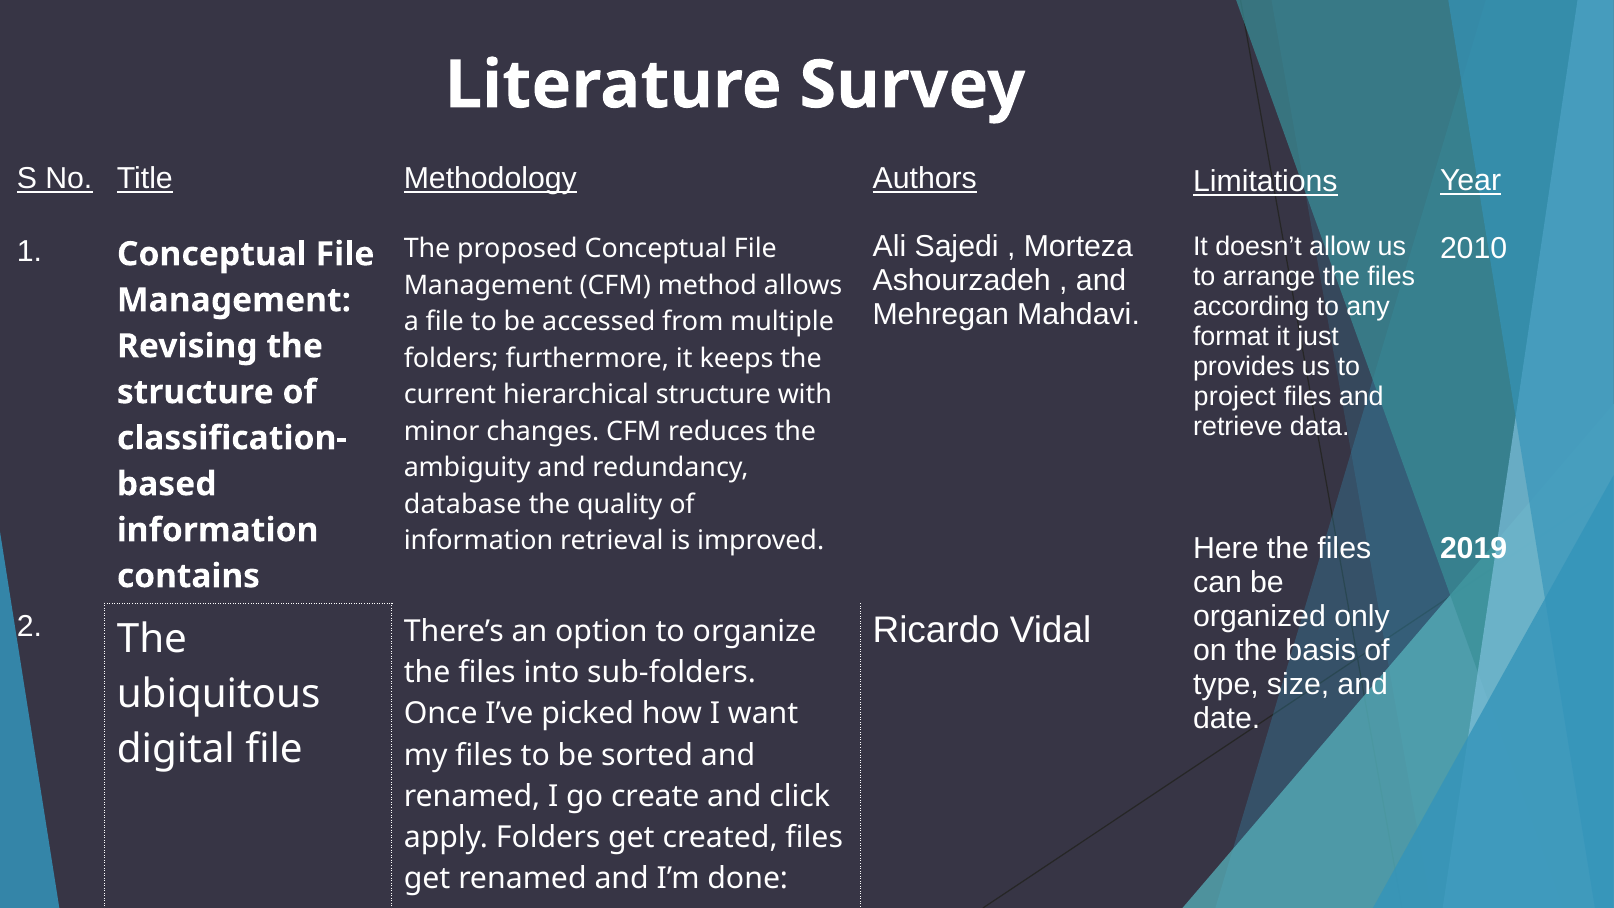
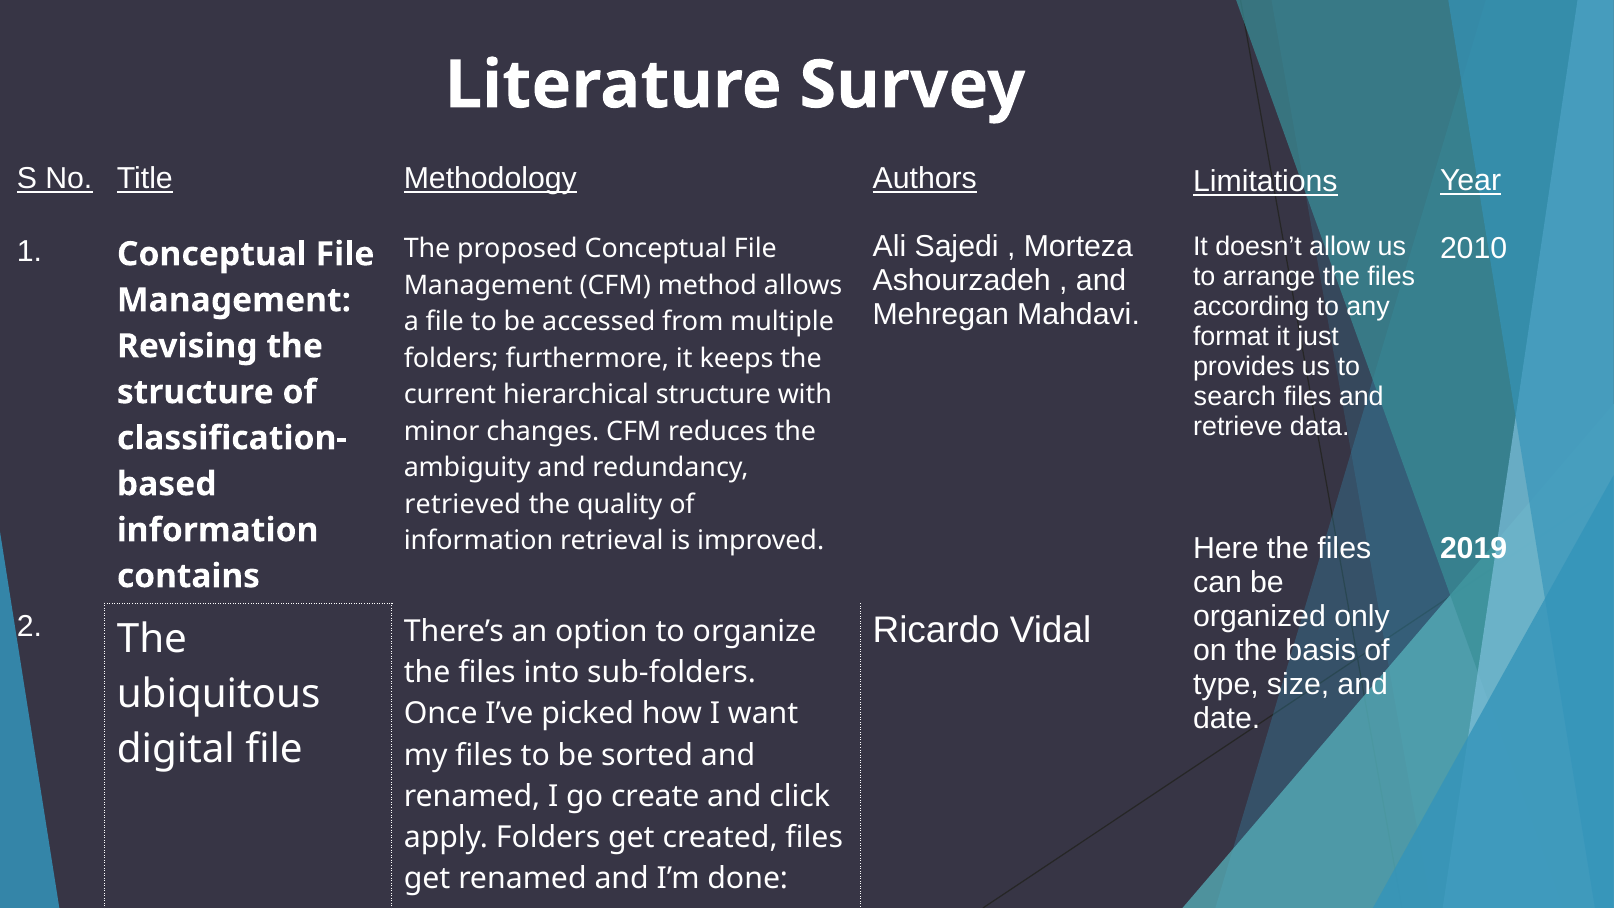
project: project -> search
database: database -> retrieved
